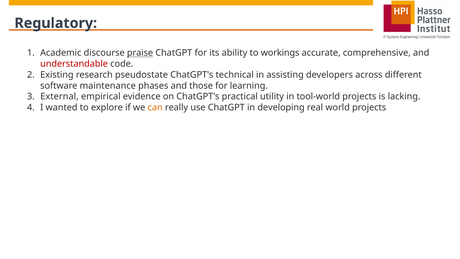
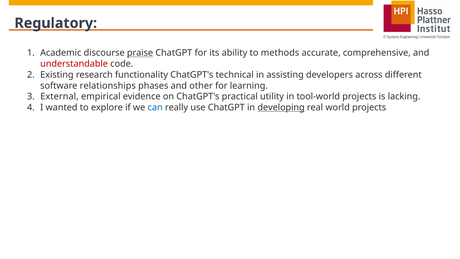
workings: workings -> methods
pseudostate: pseudostate -> functionality
maintenance: maintenance -> relationships
those: those -> other
can colour: orange -> blue
developing underline: none -> present
